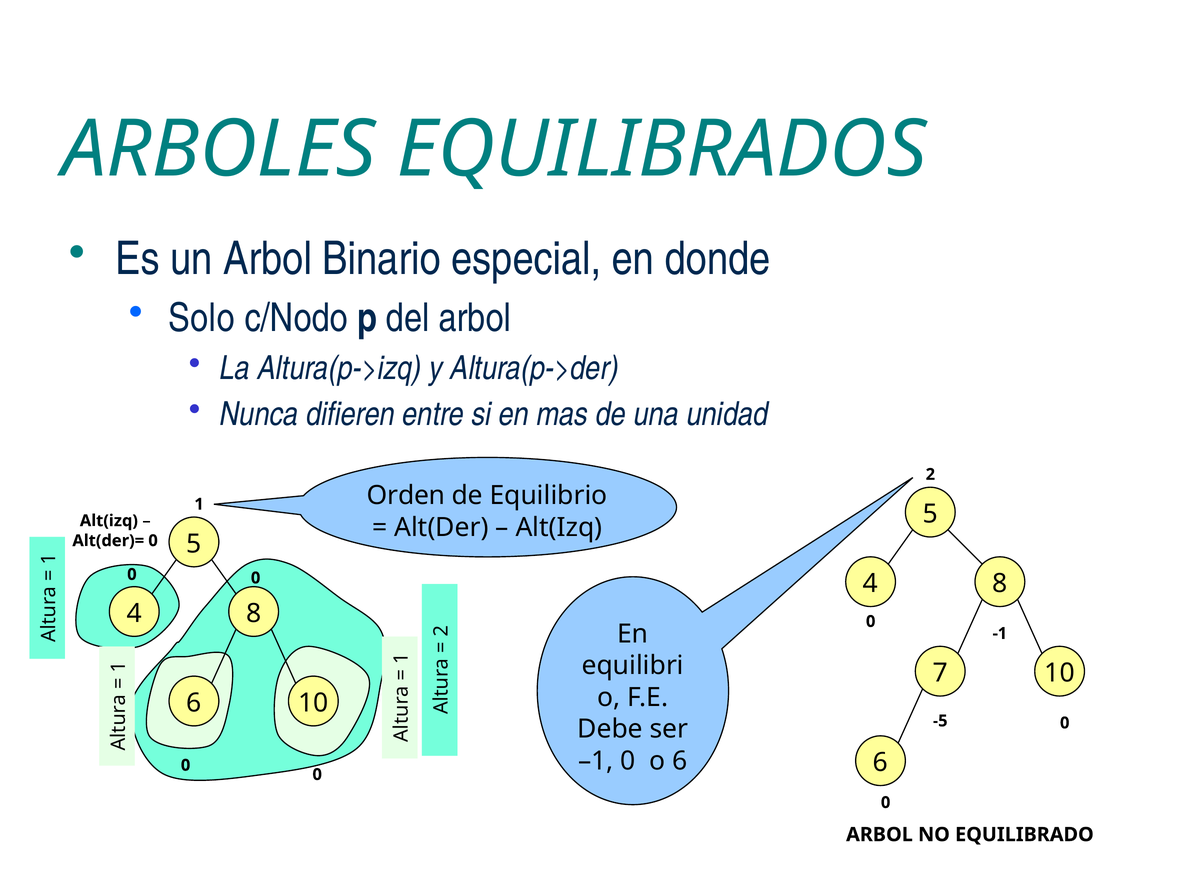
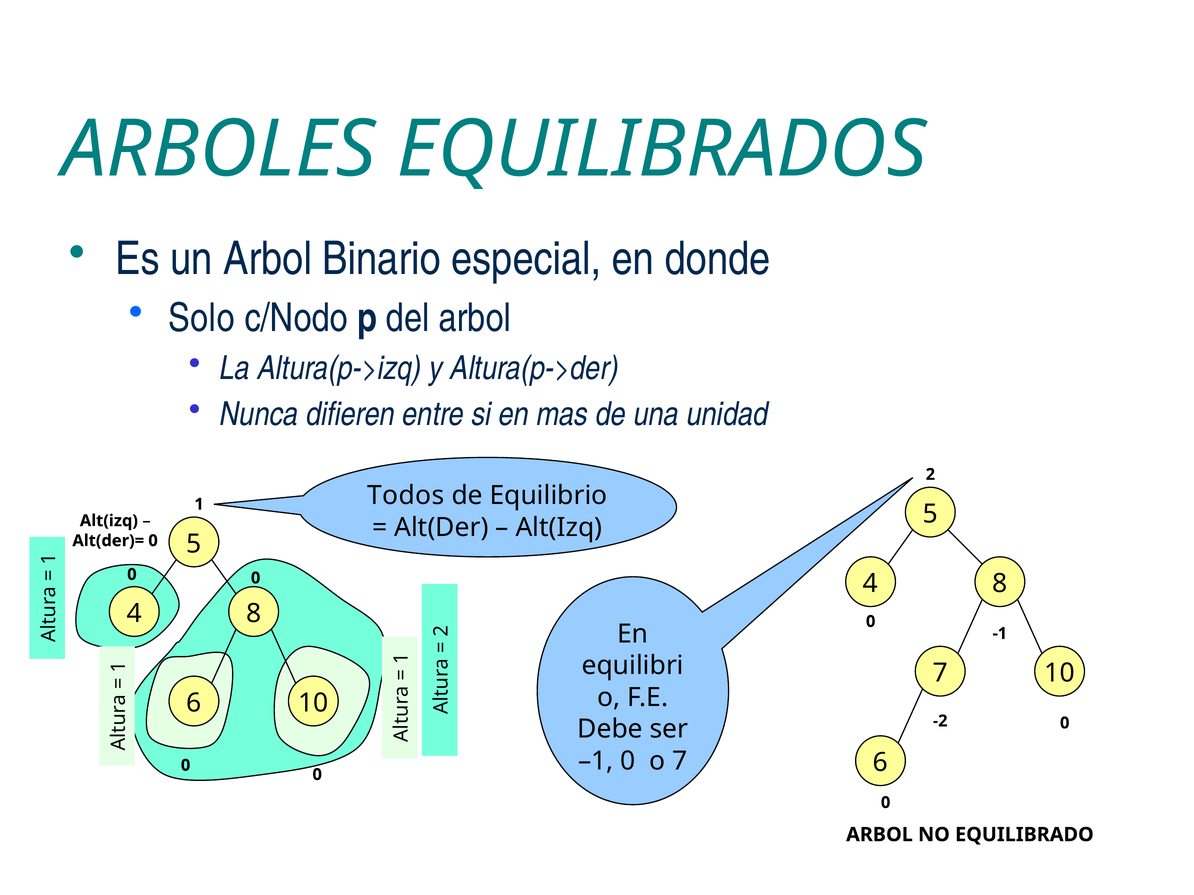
Orden: Orden -> Todos
-5: -5 -> -2
o 6: 6 -> 7
